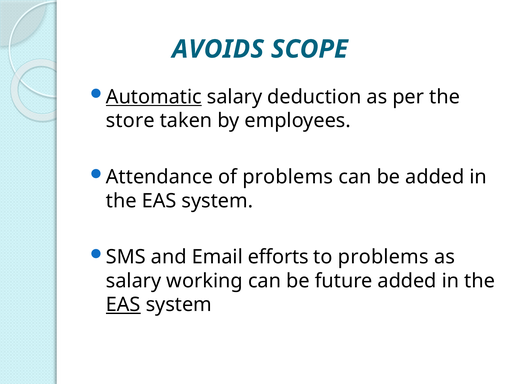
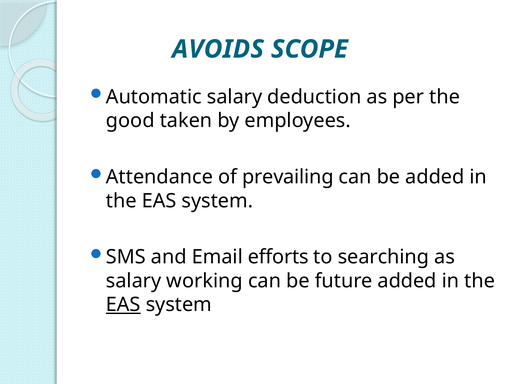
Automatic underline: present -> none
store: store -> good
of problems: problems -> prevailing
to problems: problems -> searching
